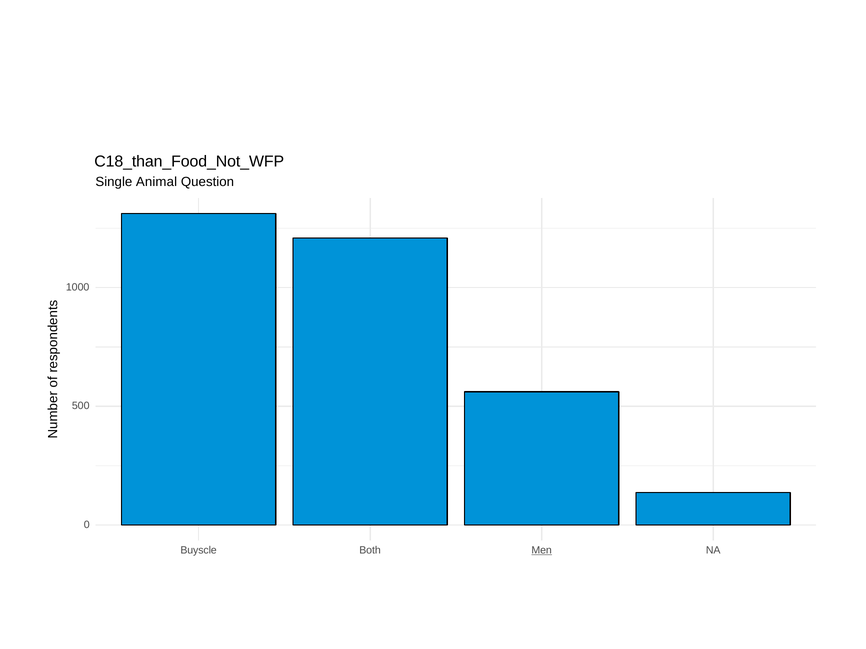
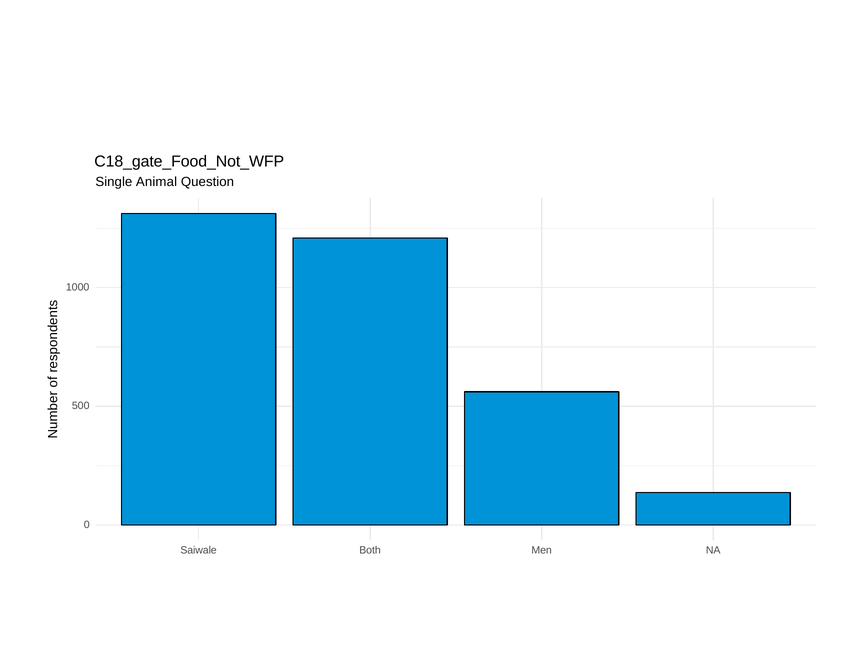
C18_than_Food_Not_WFP: C18_than_Food_Not_WFP -> C18_gate_Food_Not_WFP
Buyscle: Buyscle -> Saiwale
Men underline: present -> none
